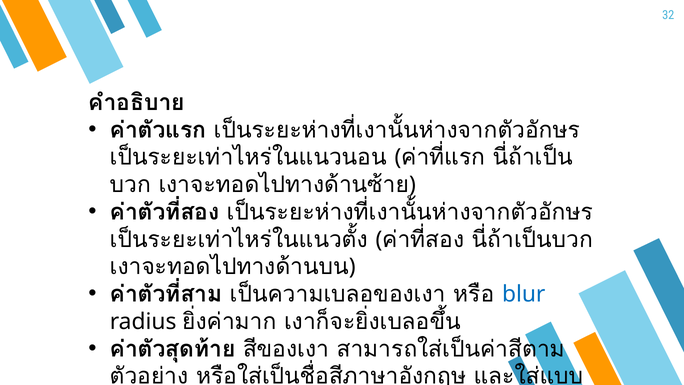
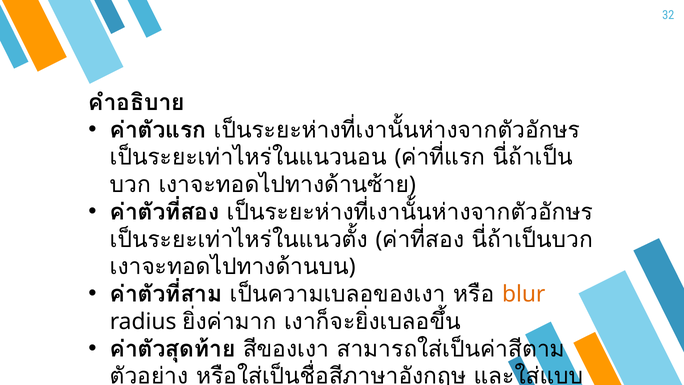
blur colour: blue -> orange
